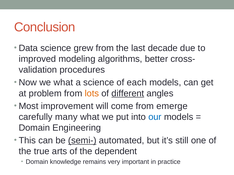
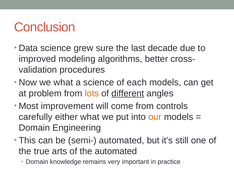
grew from: from -> sure
emerge: emerge -> controls
many: many -> either
our colour: blue -> orange
semi- underline: present -> none
the dependent: dependent -> automated
